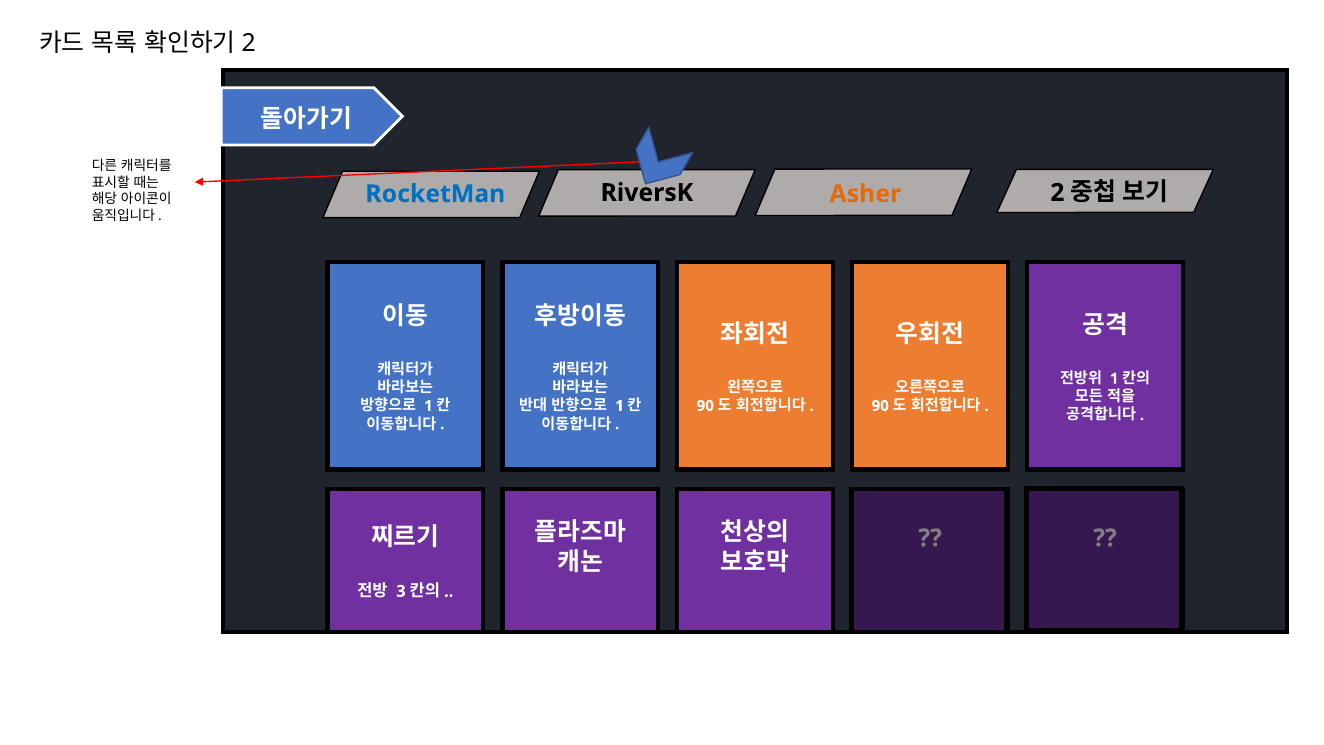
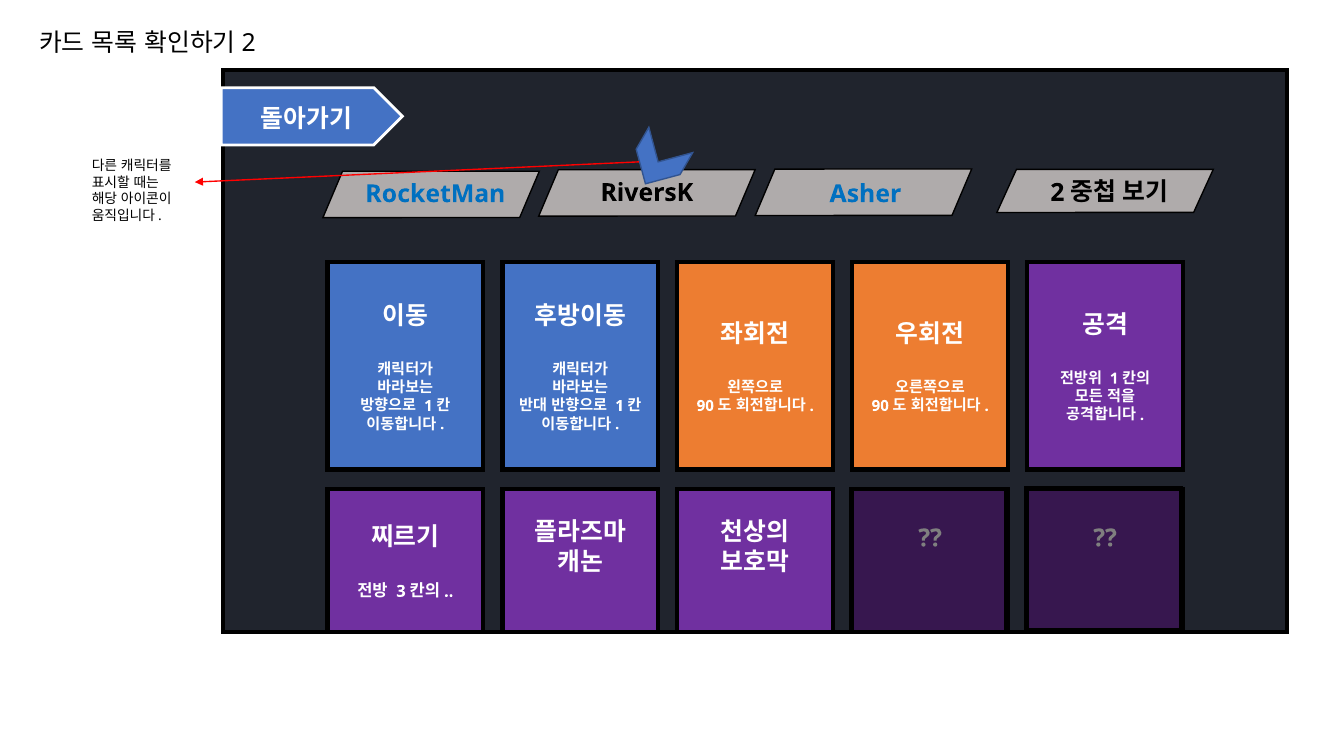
Asher colour: orange -> blue
